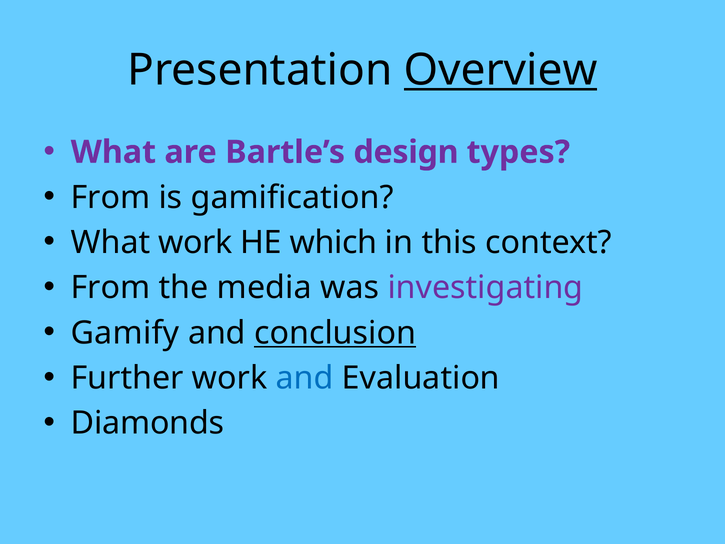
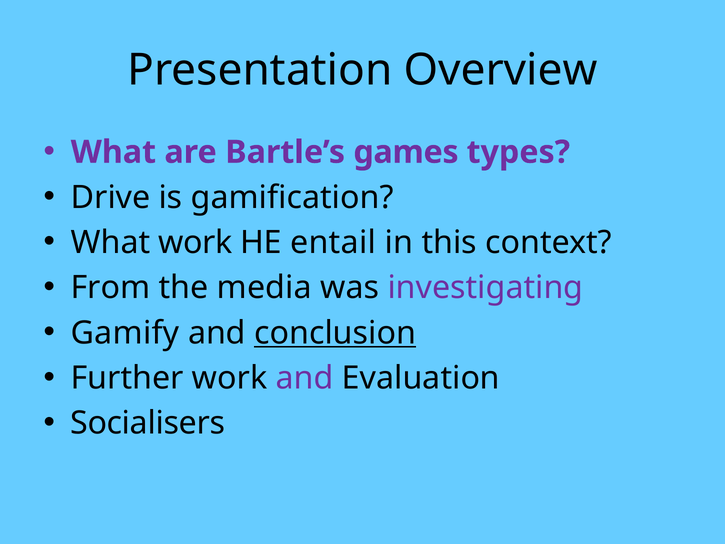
Overview underline: present -> none
design: design -> games
From at (111, 197): From -> Drive
which: which -> entail
and at (305, 378) colour: blue -> purple
Diamonds: Diamonds -> Socialisers
